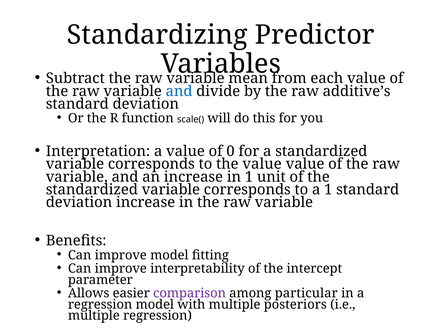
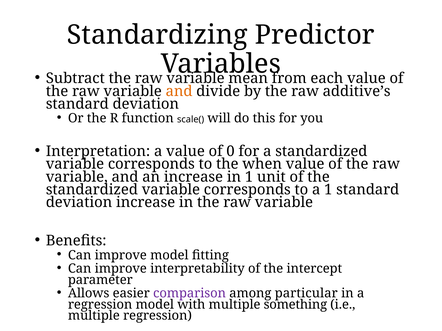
and at (179, 91) colour: blue -> orange
the value: value -> when
posteriors: posteriors -> something
